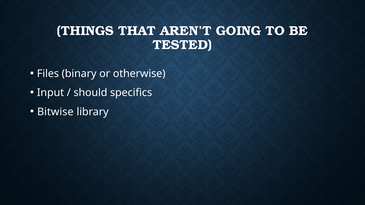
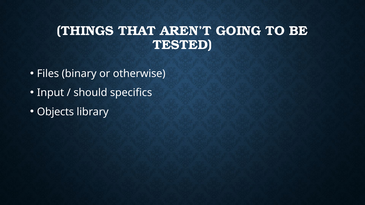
Bitwise: Bitwise -> Objects
